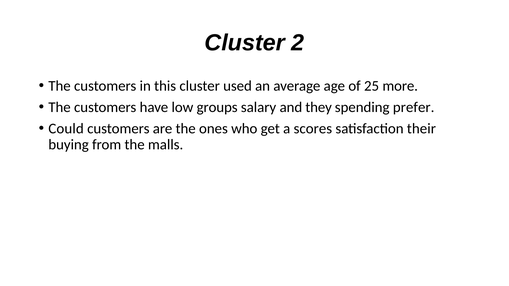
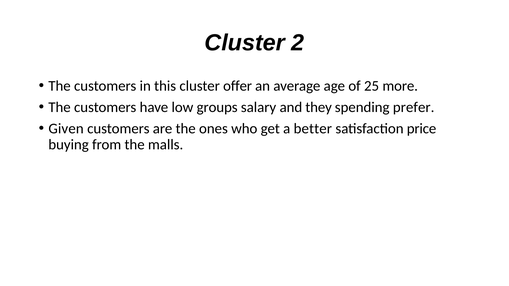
used: used -> offer
Could: Could -> Given
scores: scores -> better
their: their -> price
